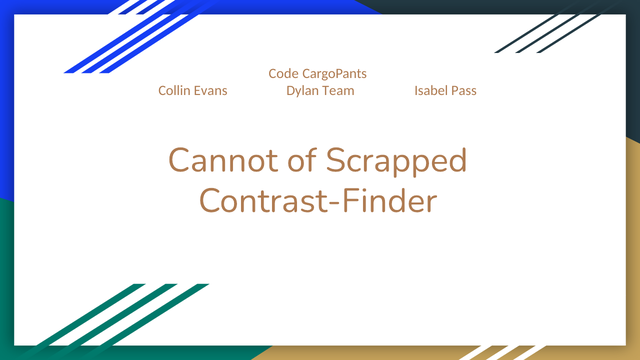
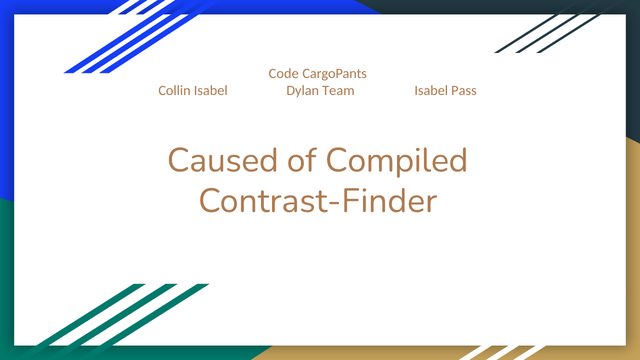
Collin Evans: Evans -> Isabel
Cannot: Cannot -> Caused
Scrapped: Scrapped -> Compiled
